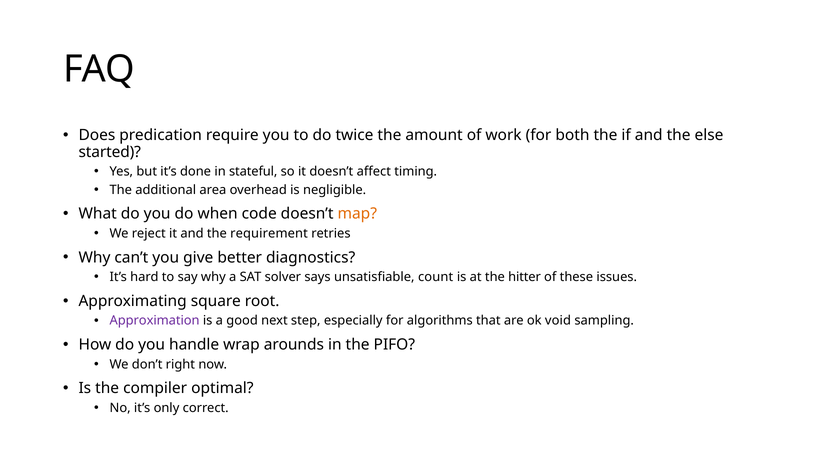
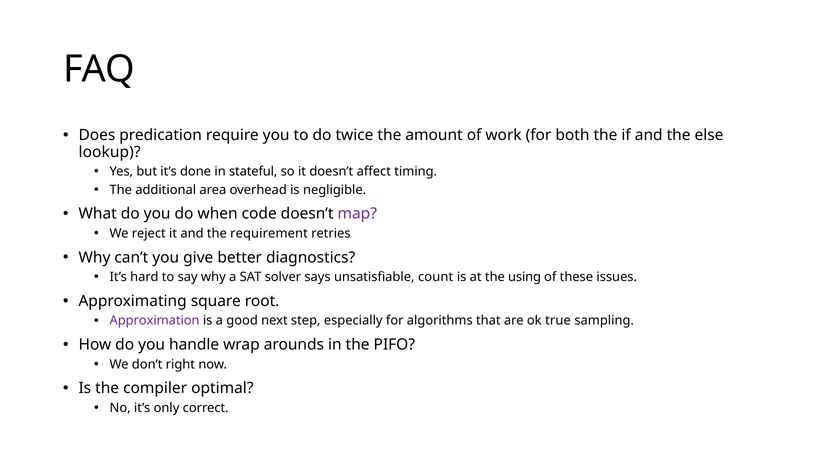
started: started -> lookup
map colour: orange -> purple
hitter: hitter -> using
void: void -> true
